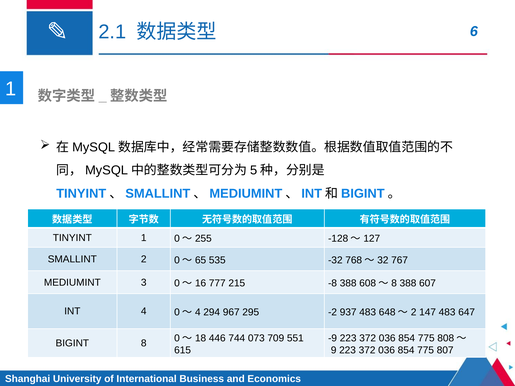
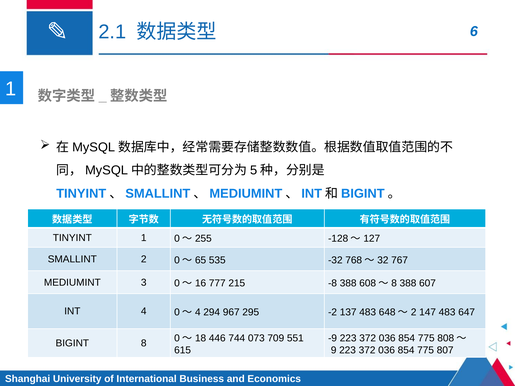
937: 937 -> 137
